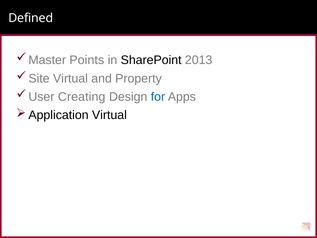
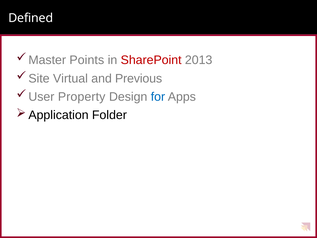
SharePoint colour: black -> red
Property: Property -> Previous
Creating: Creating -> Property
Virtual at (109, 115): Virtual -> Folder
